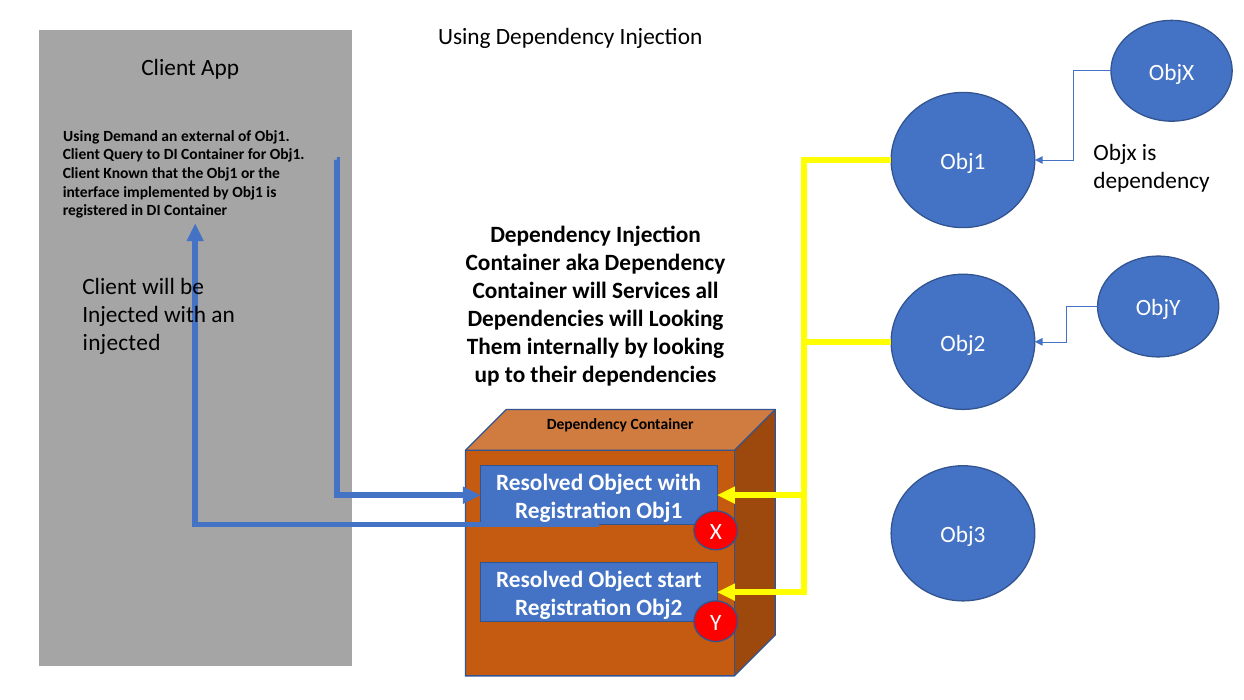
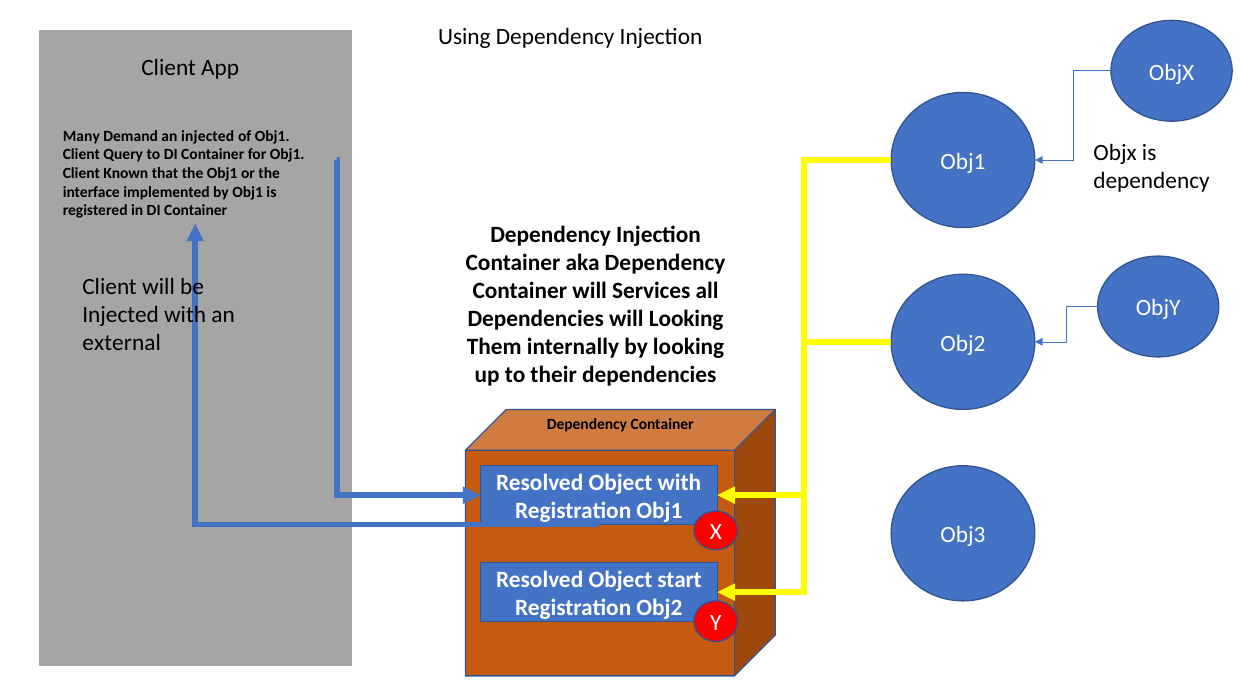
Using at (81, 136): Using -> Many
an external: external -> injected
injected at (122, 342): injected -> external
